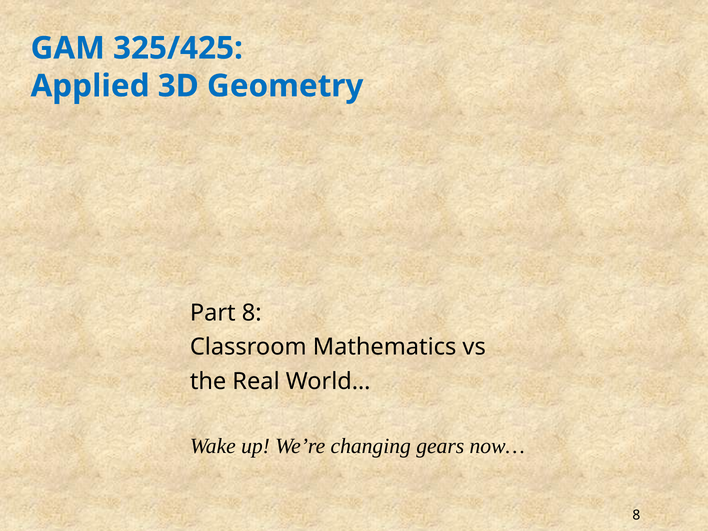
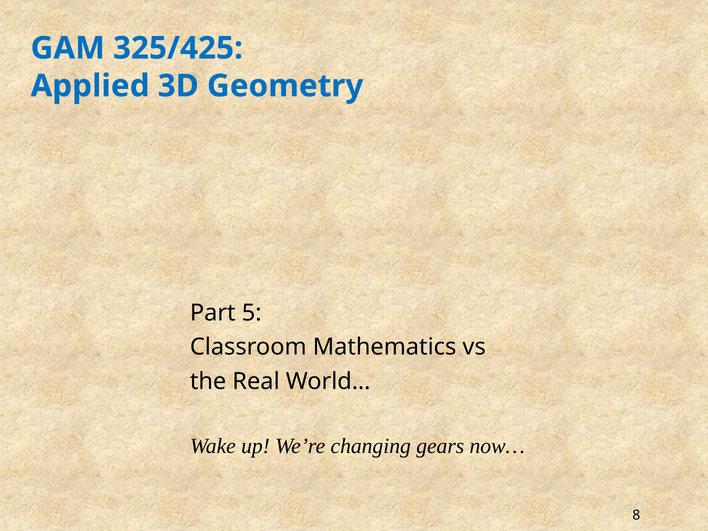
Part 8: 8 -> 5
